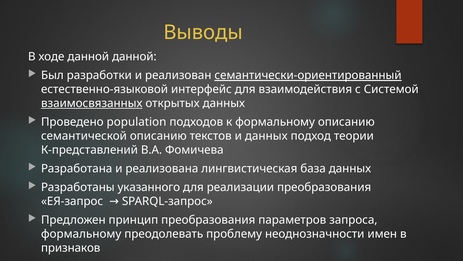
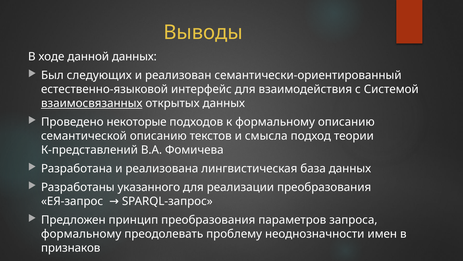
данной данной: данной -> данных
разработки: разработки -> следующих
семантически-ориентированный underline: present -> none
population: population -> некоторые
и данных: данных -> смысла
